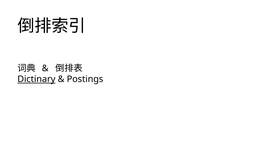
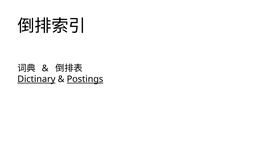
Postings underline: none -> present
